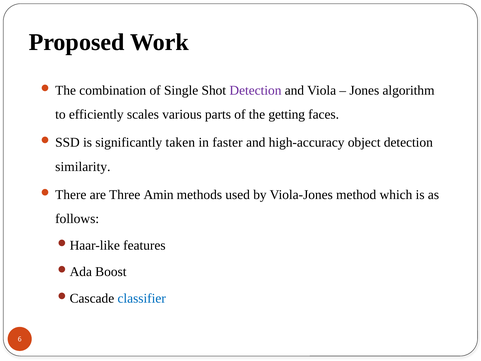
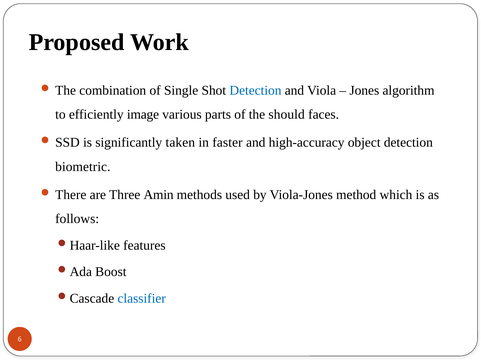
Detection at (255, 90) colour: purple -> blue
scales: scales -> image
getting: getting -> should
similarity: similarity -> biometric
